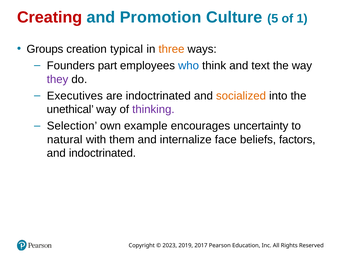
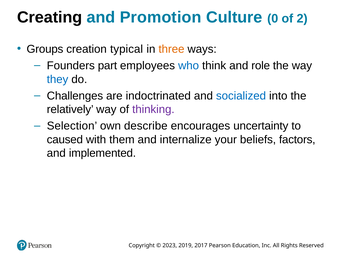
Creating colour: red -> black
5: 5 -> 0
1: 1 -> 2
text: text -> role
they colour: purple -> blue
Executives: Executives -> Challenges
socialized colour: orange -> blue
unethical: unethical -> relatively
example: example -> describe
natural: natural -> caused
face: face -> your
and indoctrinated: indoctrinated -> implemented
